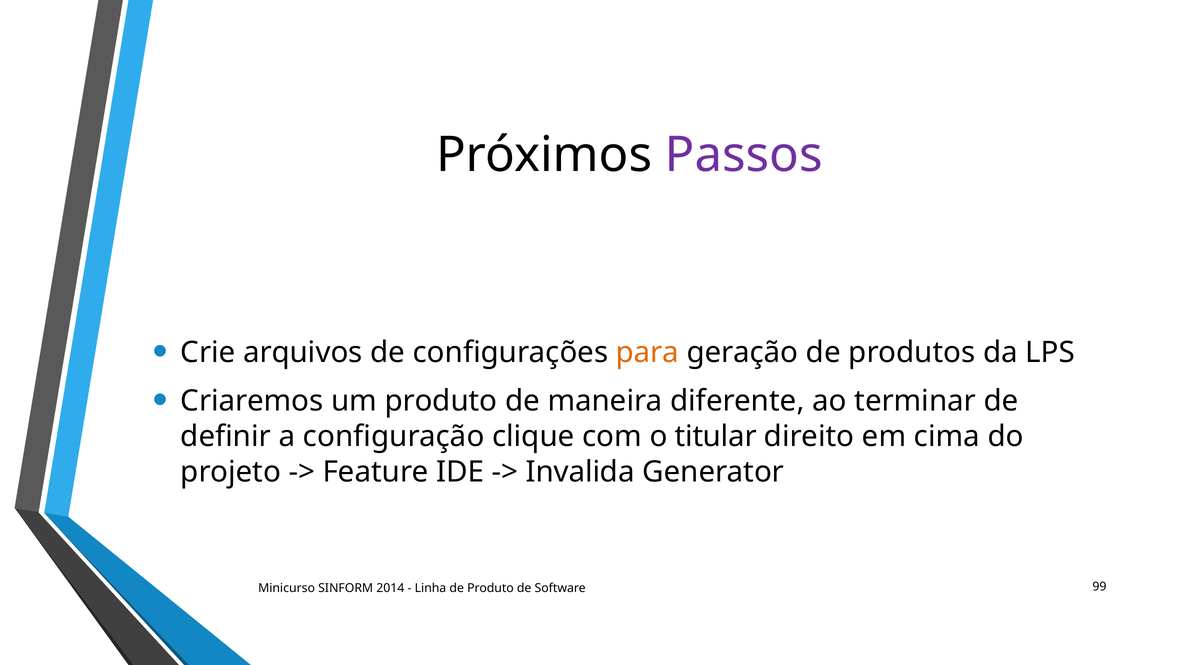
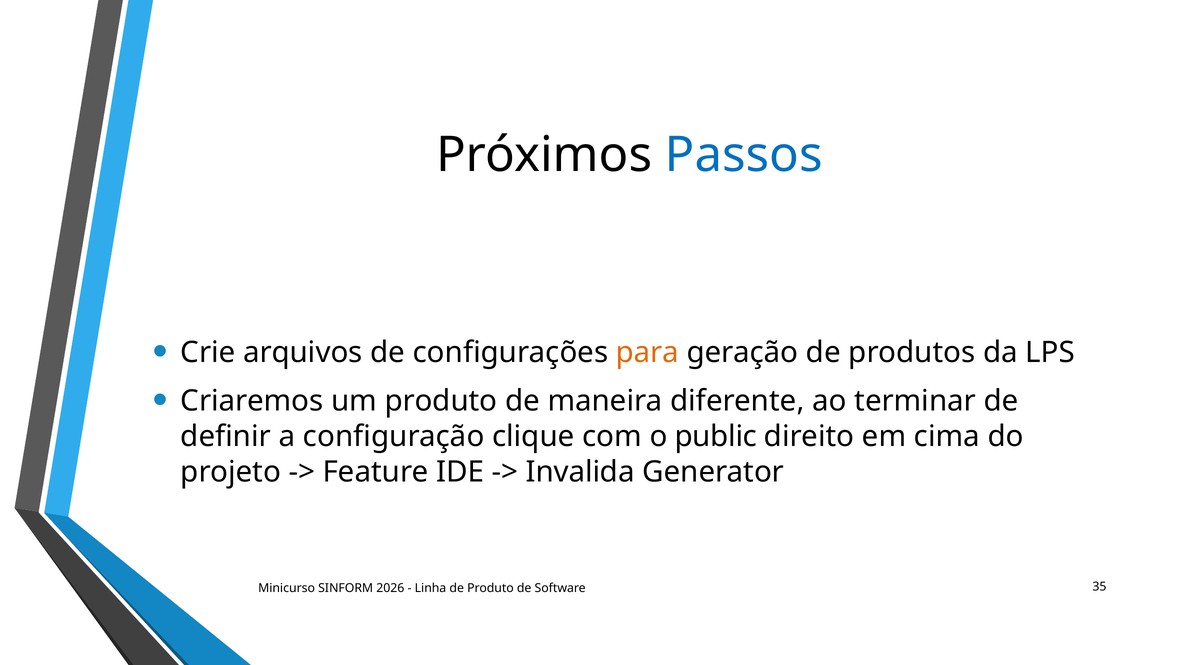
Passos colour: purple -> blue
titular: titular -> public
2014: 2014 -> 2026
99: 99 -> 35
